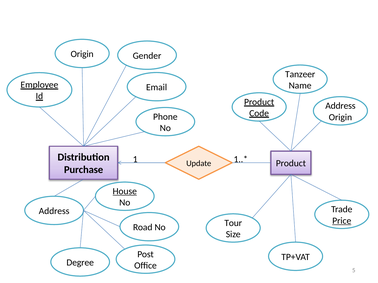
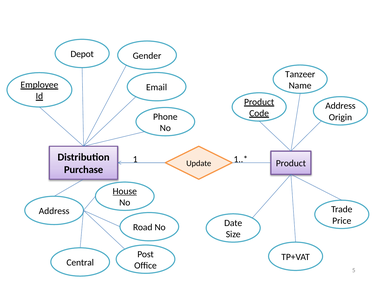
Origin at (82, 54): Origin -> Depot
Price underline: present -> none
Tour: Tour -> Date
Degree: Degree -> Central
